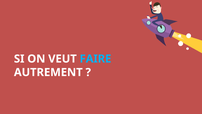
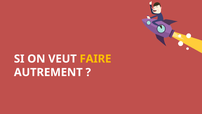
FAIRE colour: light blue -> yellow
